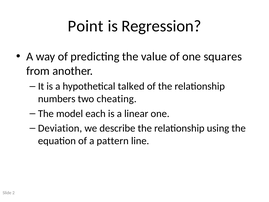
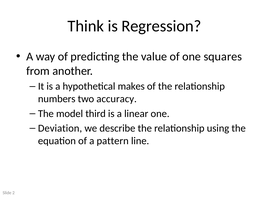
Point: Point -> Think
talked: talked -> makes
cheating: cheating -> accuracy
each: each -> third
